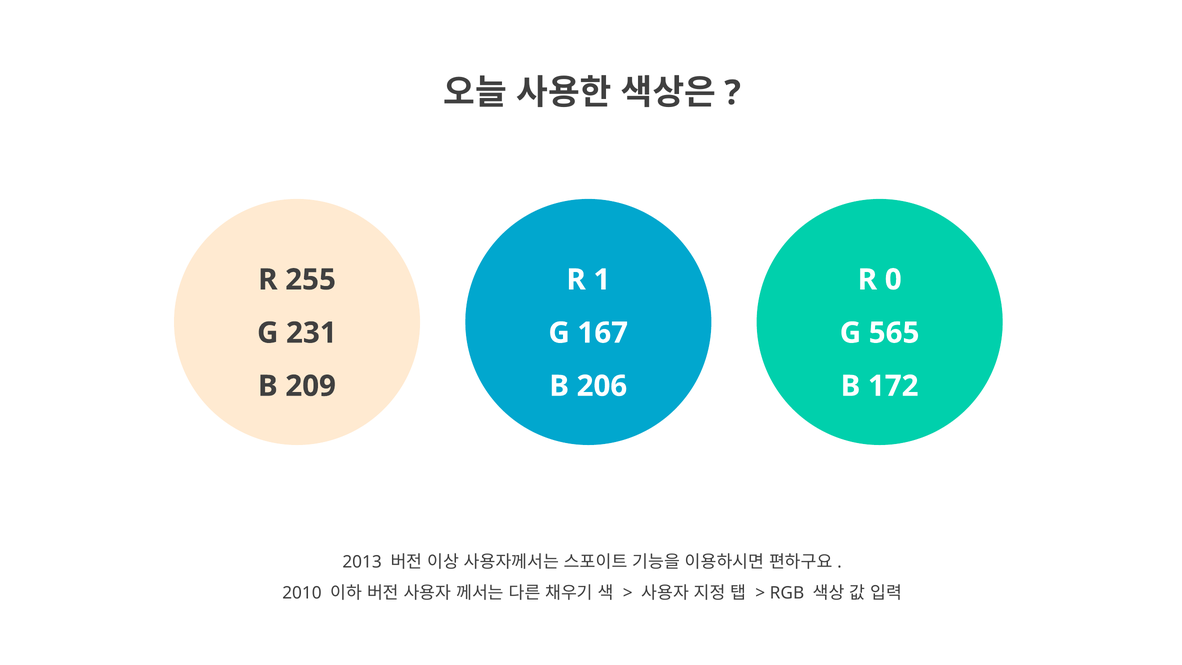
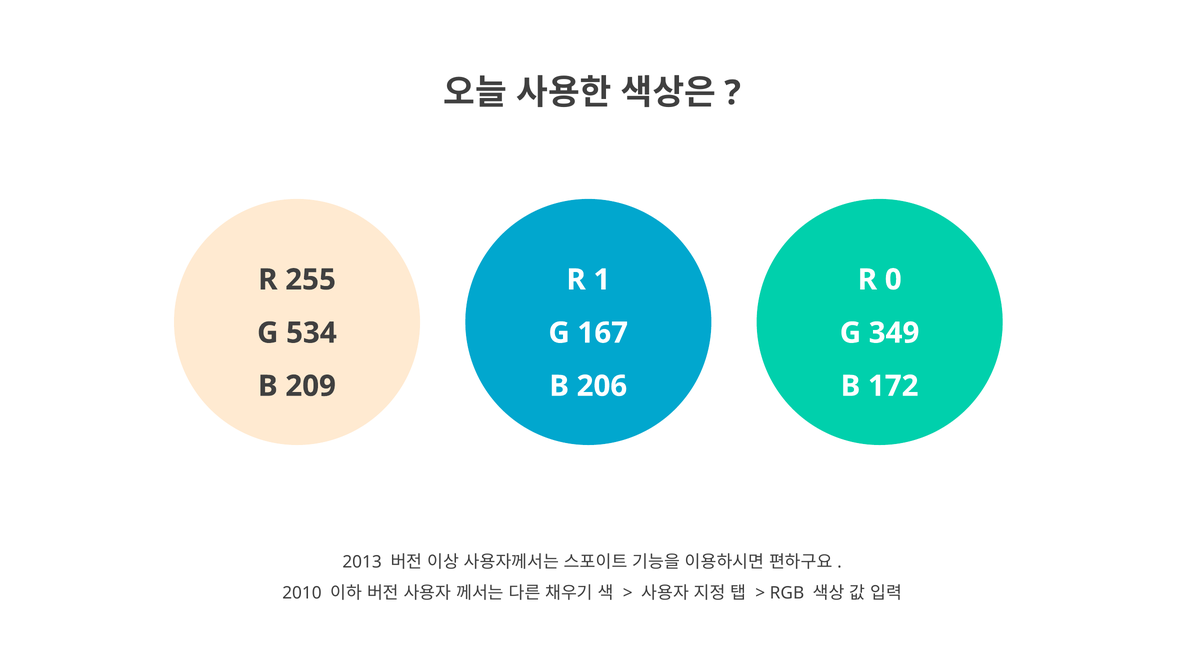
231: 231 -> 534
565: 565 -> 349
